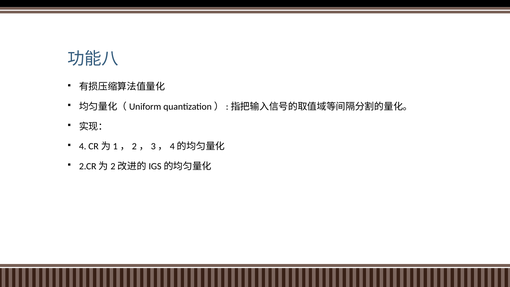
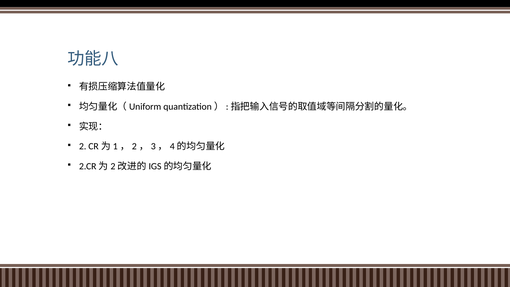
4: 4 -> 2
